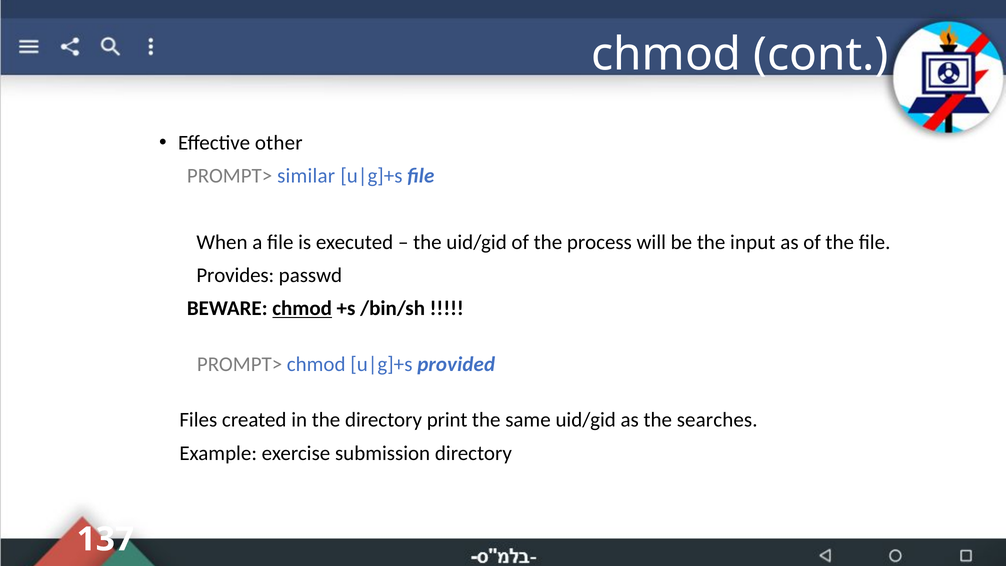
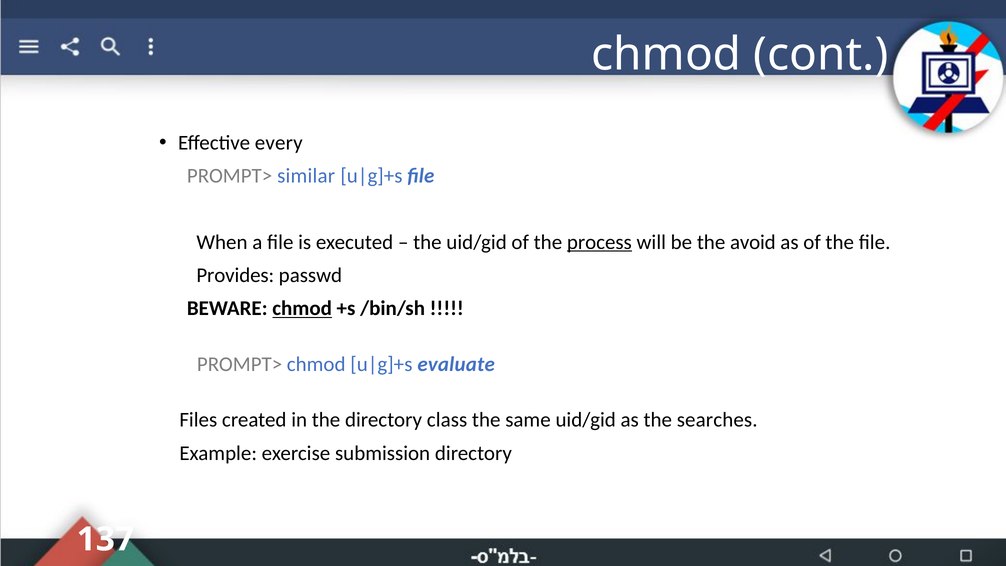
other: other -> every
process underline: none -> present
input: input -> avoid
provided: provided -> evaluate
print: print -> class
